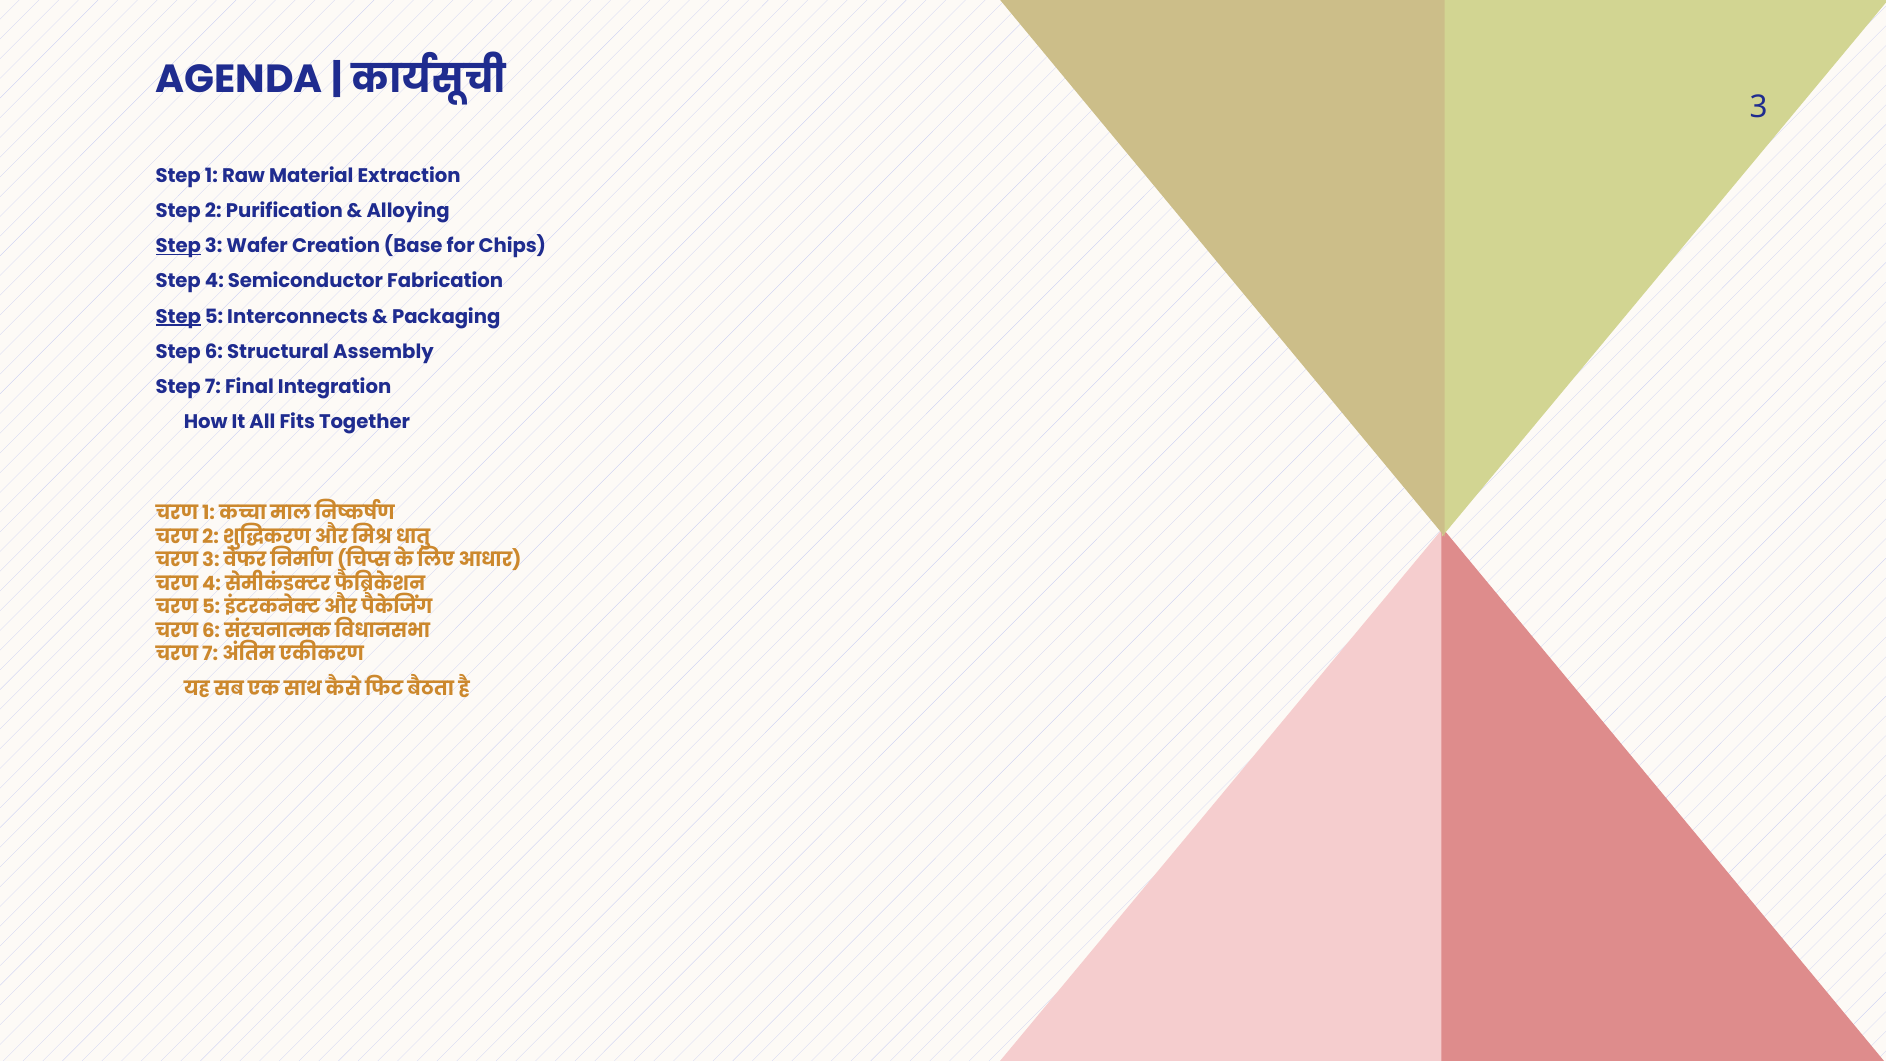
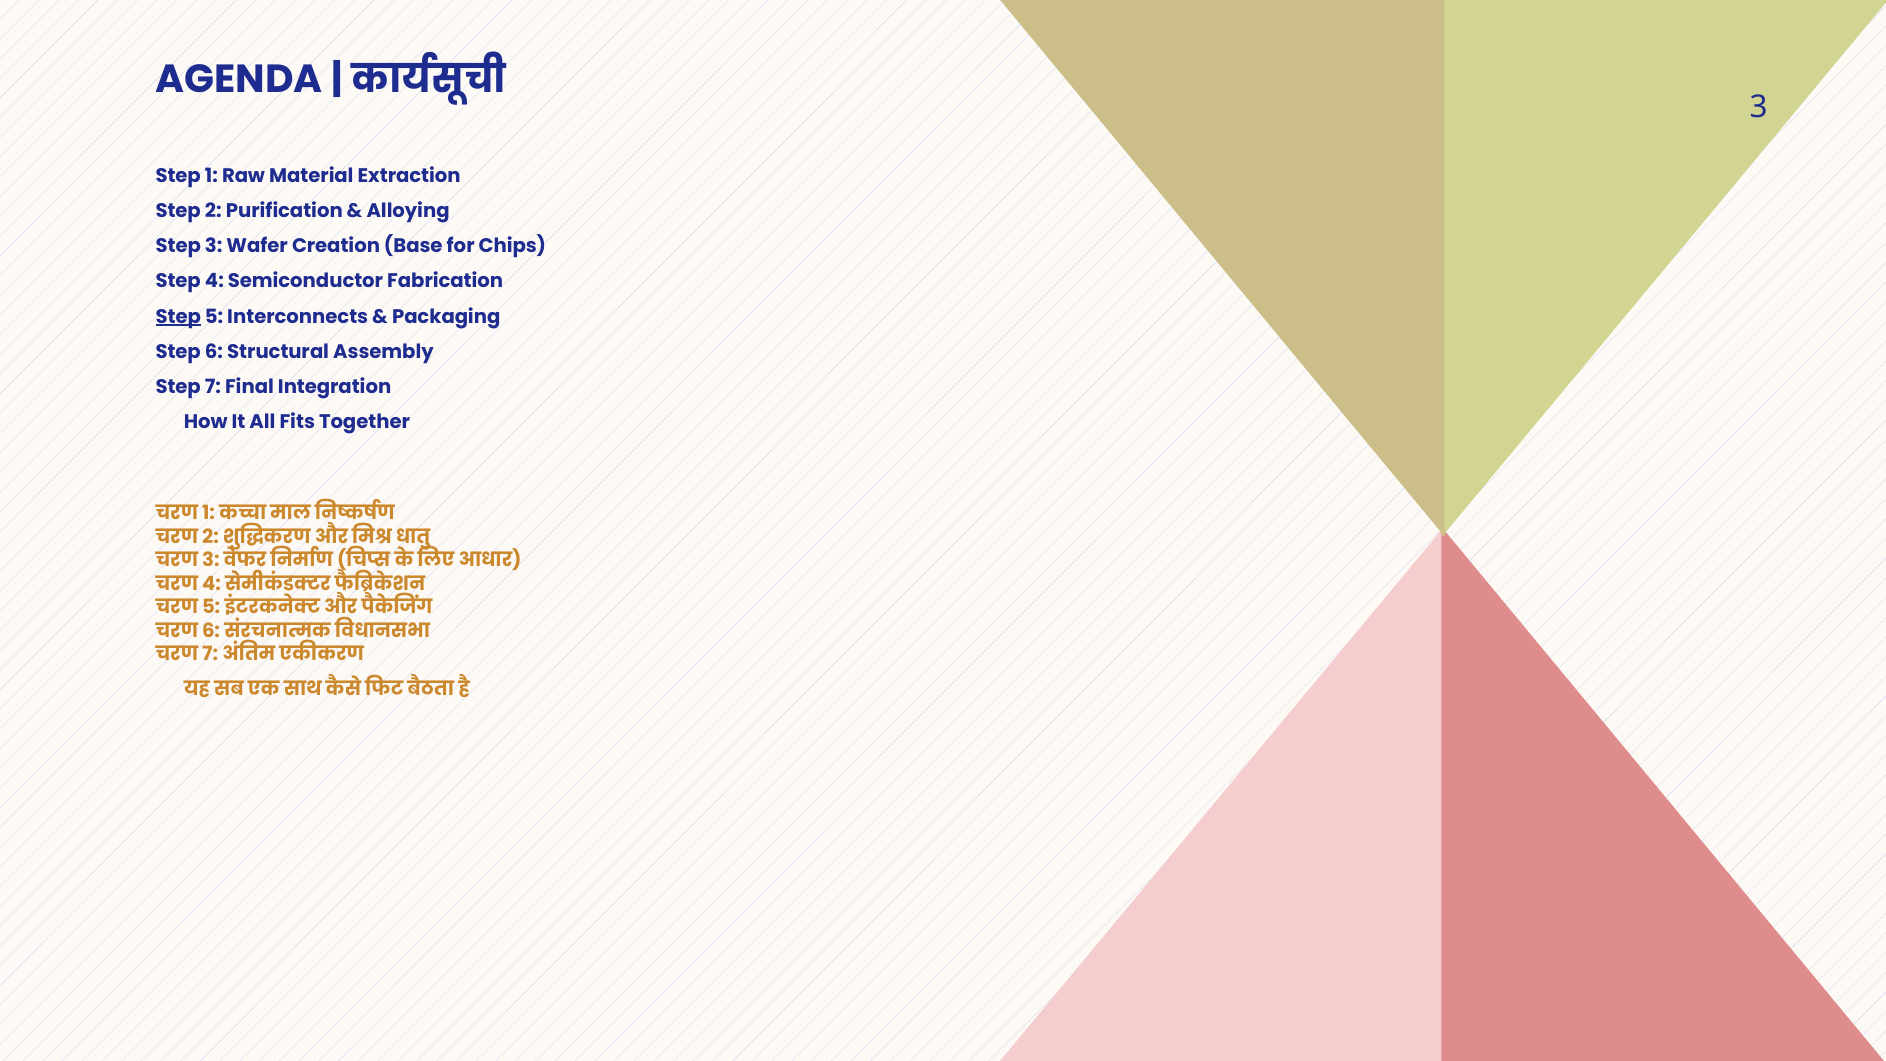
Step at (178, 246) underline: present -> none
